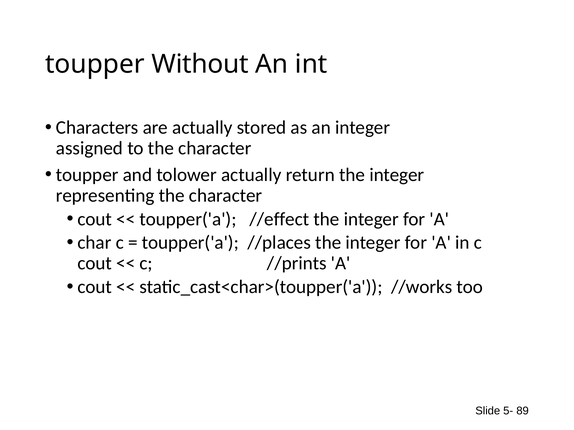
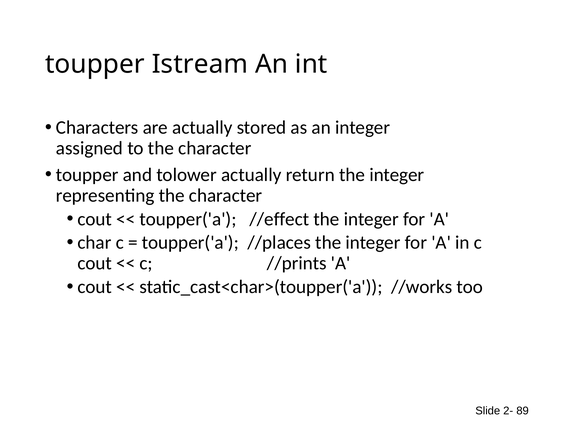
Without: Without -> Istream
5-: 5- -> 2-
